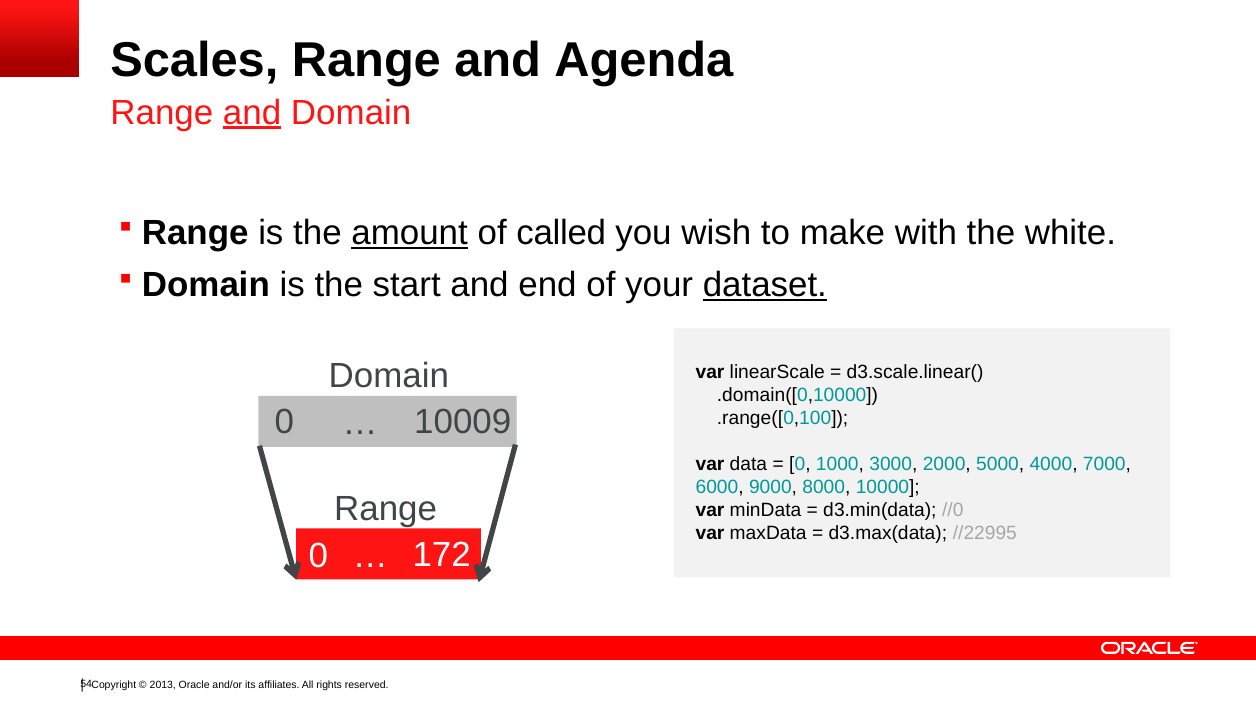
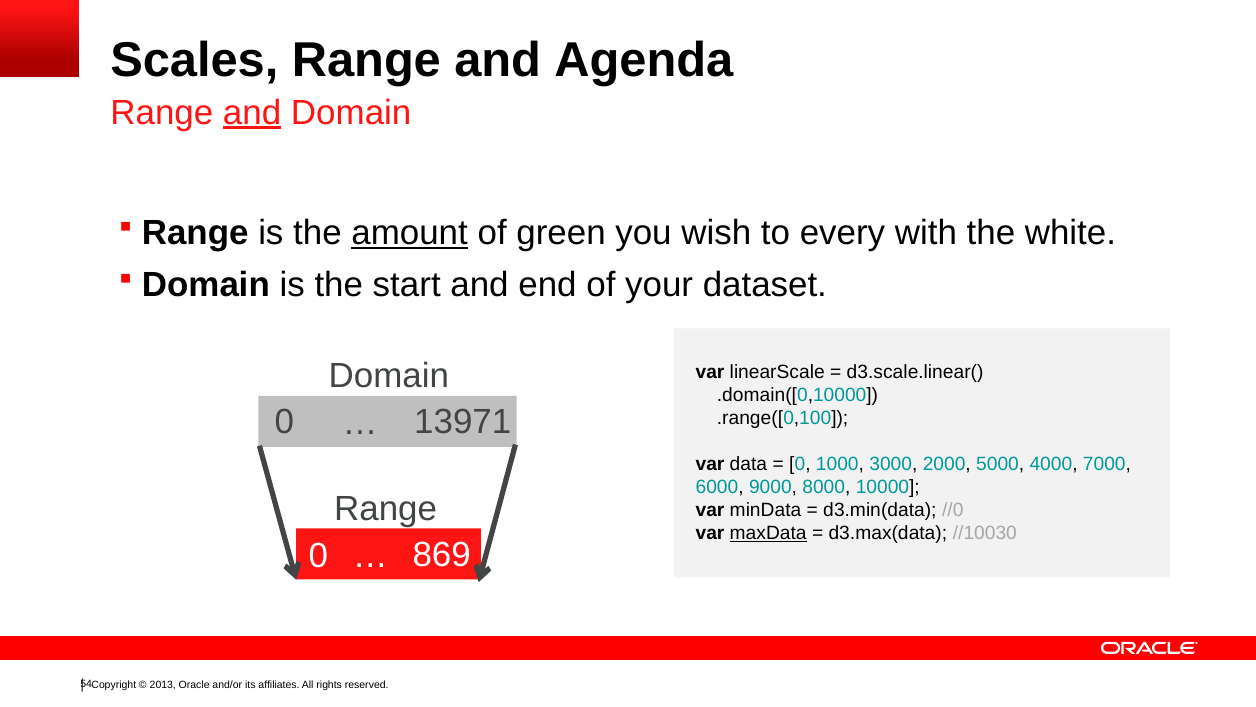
called: called -> green
make: make -> every
dataset underline: present -> none
10009: 10009 -> 13971
maxData underline: none -> present
//22995: //22995 -> //10030
172: 172 -> 869
